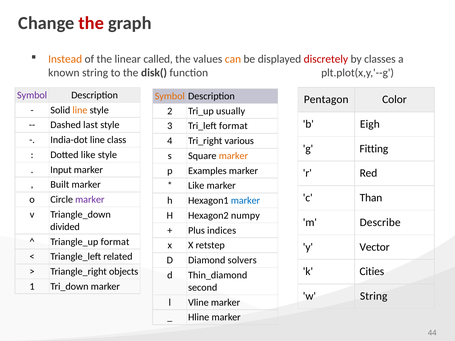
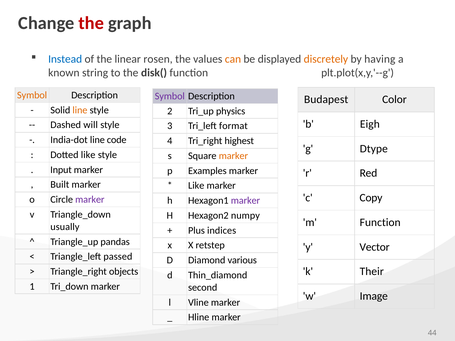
Instead colour: orange -> blue
called: called -> rosen
discretely colour: red -> orange
classes: classes -> having
Symbol at (32, 95) colour: purple -> orange
Symbol at (170, 96) colour: orange -> purple
Pentagon: Pentagon -> Budapest
usually: usually -> physics
last: last -> will
class: class -> code
various: various -> highest
Fitting: Fitting -> Dtype
Than: Than -> Copy
marker at (245, 201) colour: blue -> purple
m Describe: Describe -> Function
divided: divided -> usually
format at (115, 242): format -> pandas
related: related -> passed
solvers: solvers -> various
Cities: Cities -> Their
w String: String -> Image
